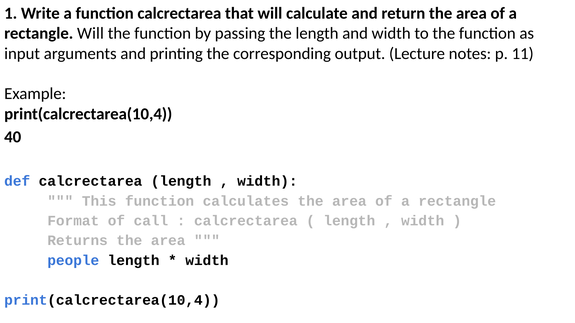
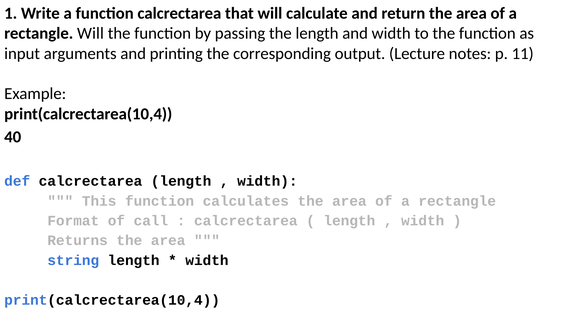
people: people -> string
